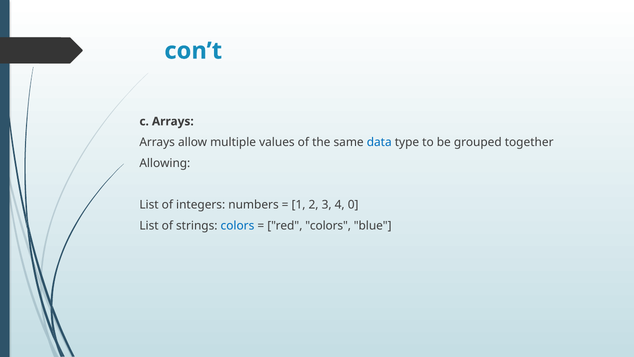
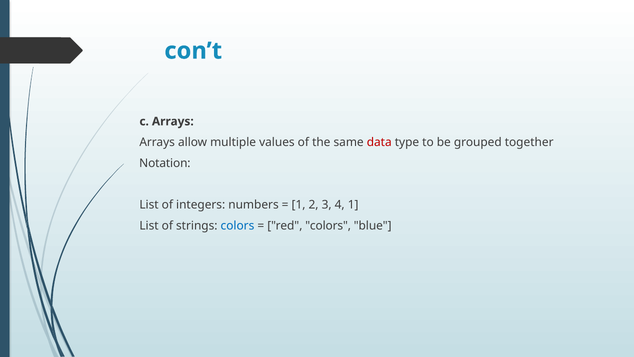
data colour: blue -> red
Allowing: Allowing -> Notation
4 0: 0 -> 1
